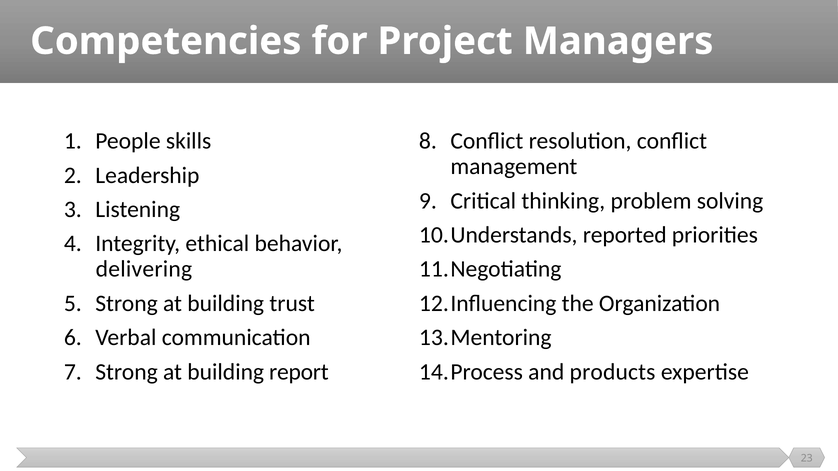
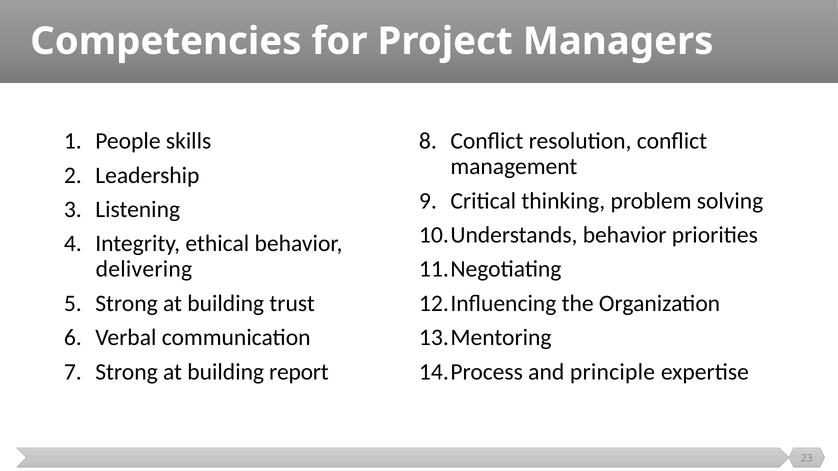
reported at (625, 235): reported -> behavior
products: products -> principle
